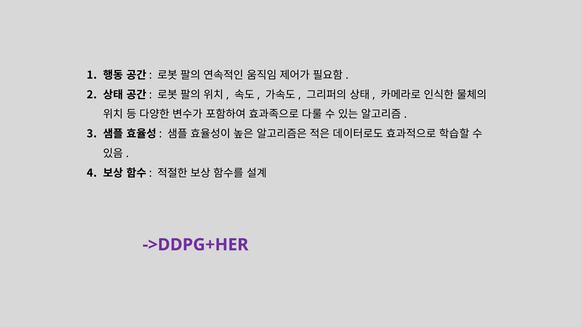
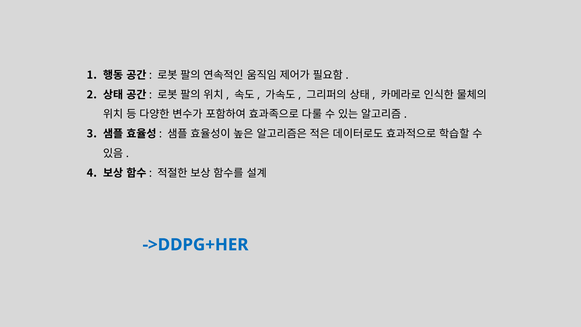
->DDPG+HER colour: purple -> blue
